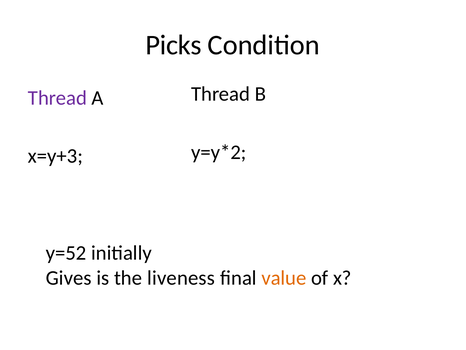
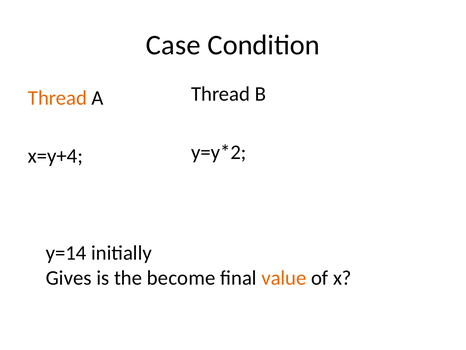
Picks: Picks -> Case
Thread at (57, 98) colour: purple -> orange
x=y+3: x=y+3 -> x=y+4
y=52: y=52 -> y=14
liveness: liveness -> become
